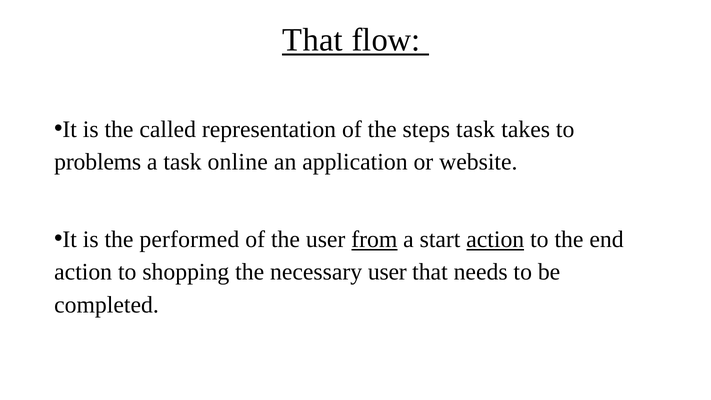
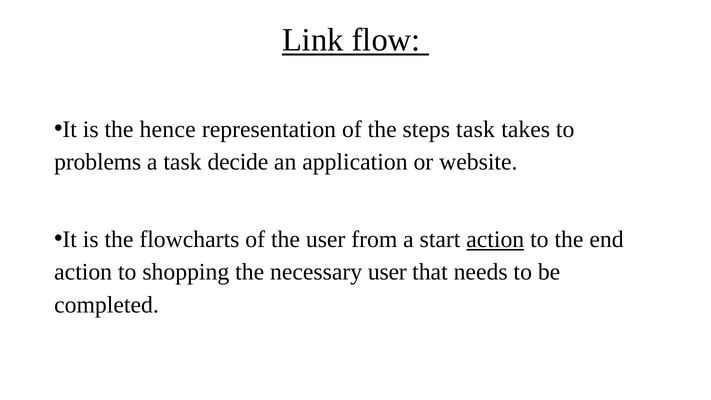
That at (313, 40): That -> Link
called: called -> hence
online: online -> decide
performed: performed -> flowcharts
from underline: present -> none
